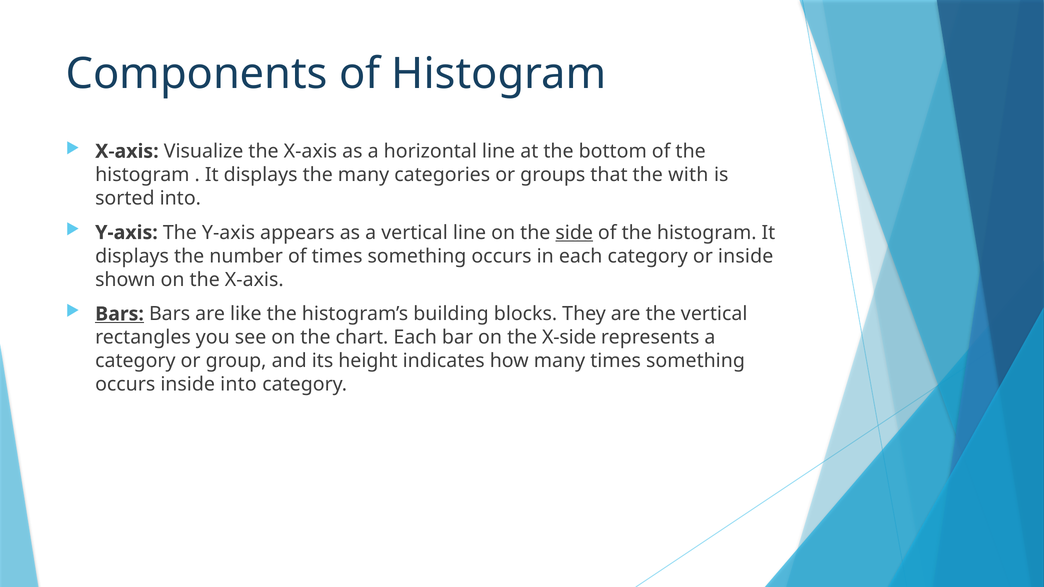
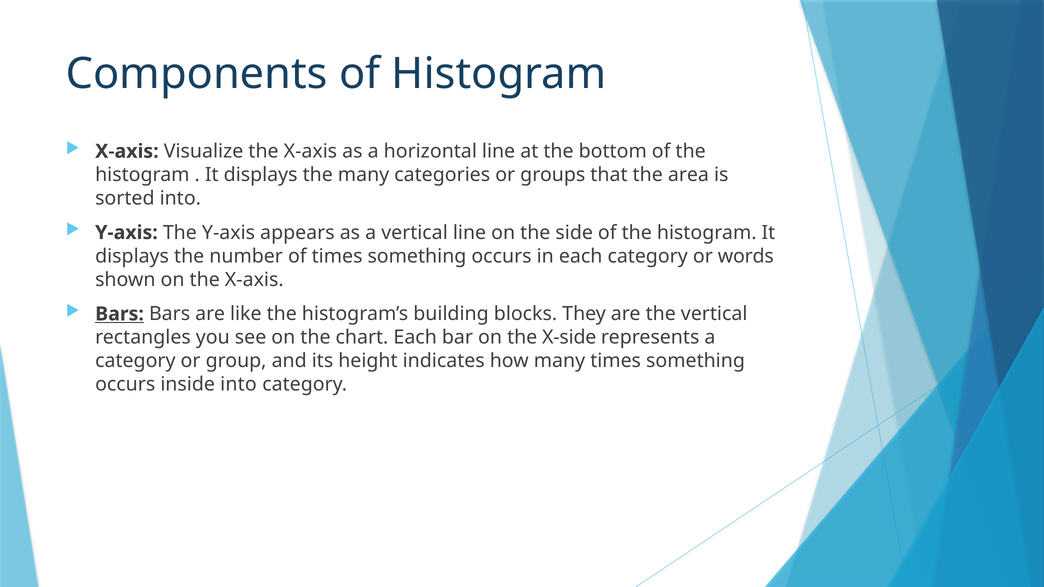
with: with -> area
side underline: present -> none
or inside: inside -> words
